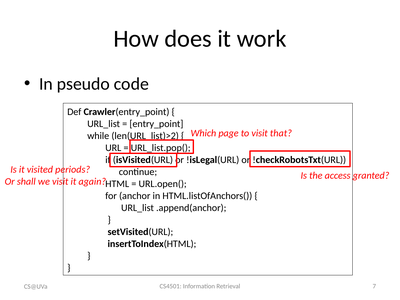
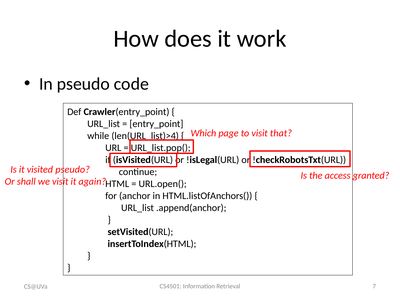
len(URL_list)>2: len(URL_list)>2 -> len(URL_list)>4
visited periods: periods -> pseudo
